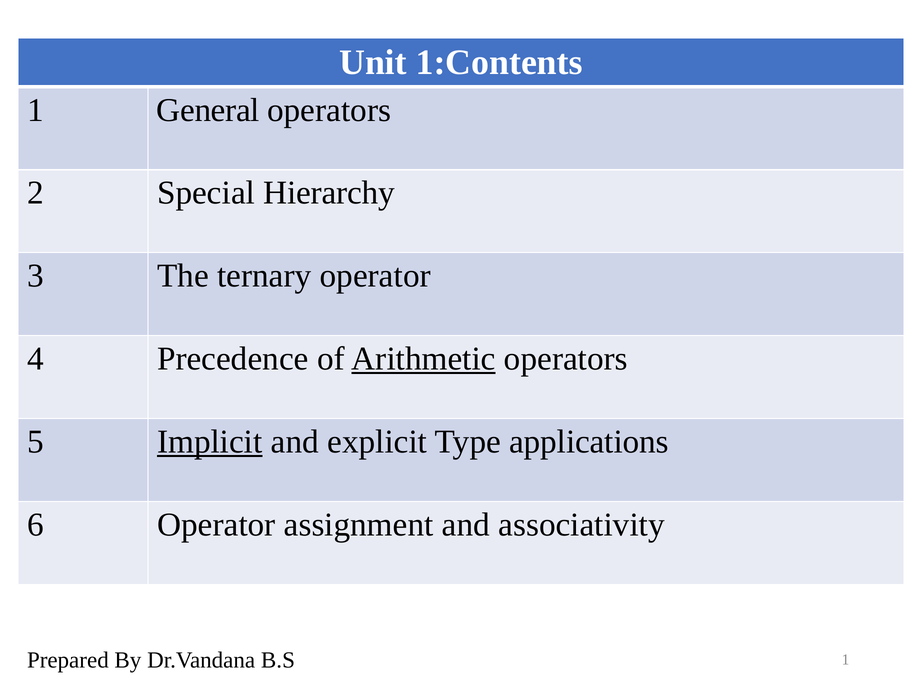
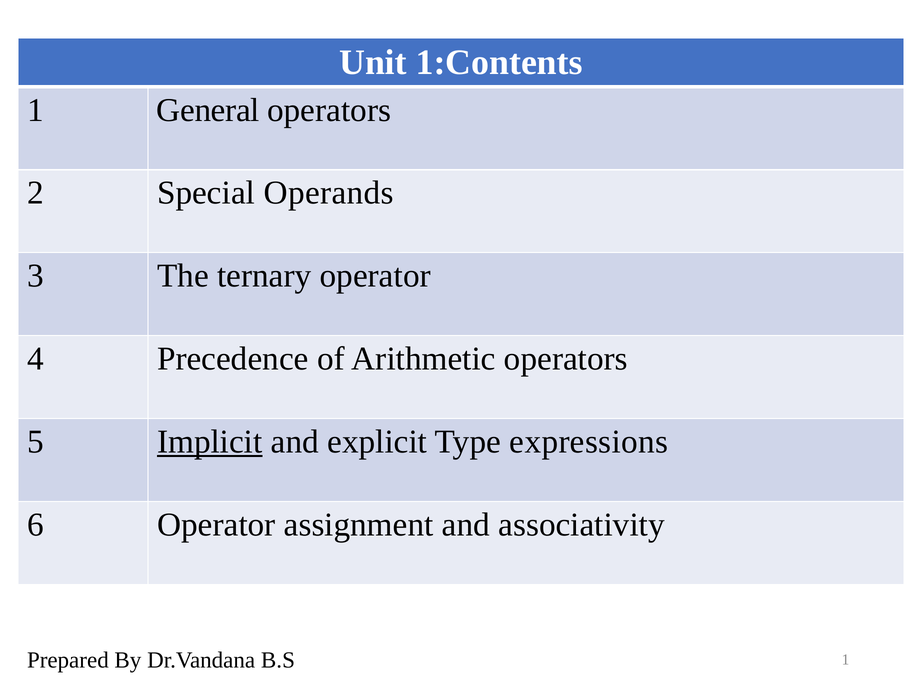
Hierarchy: Hierarchy -> Operands
Arithmetic underline: present -> none
applications: applications -> expressions
